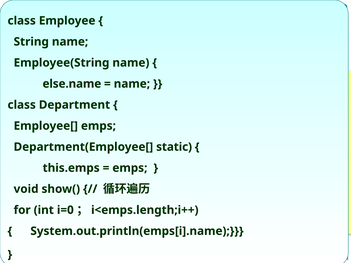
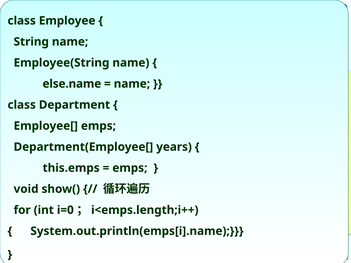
Department(Employee[ static: static -> years
